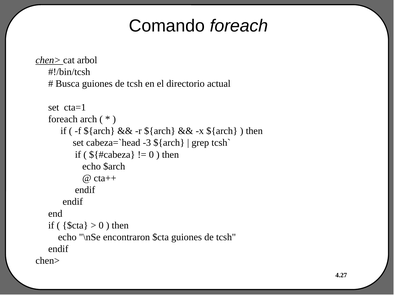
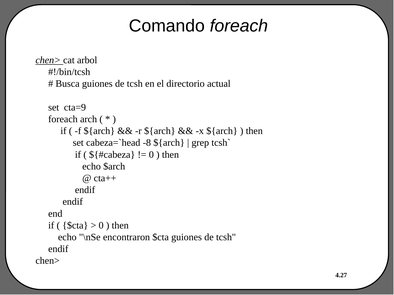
cta=1: cta=1 -> cta=9
-3: -3 -> -8
